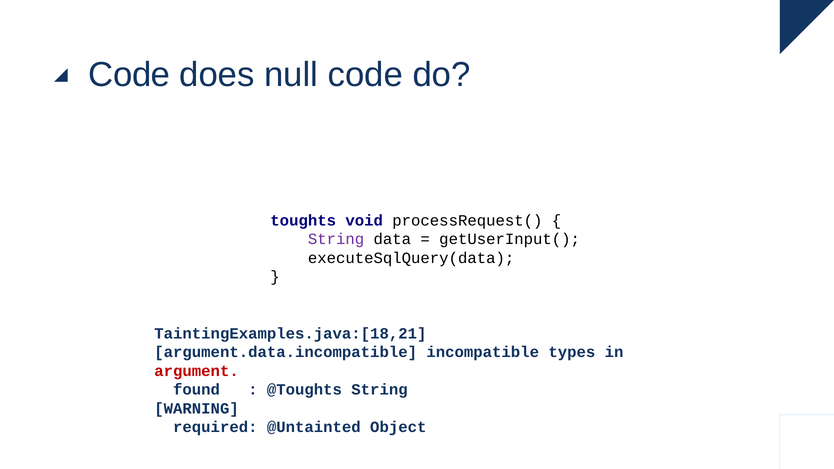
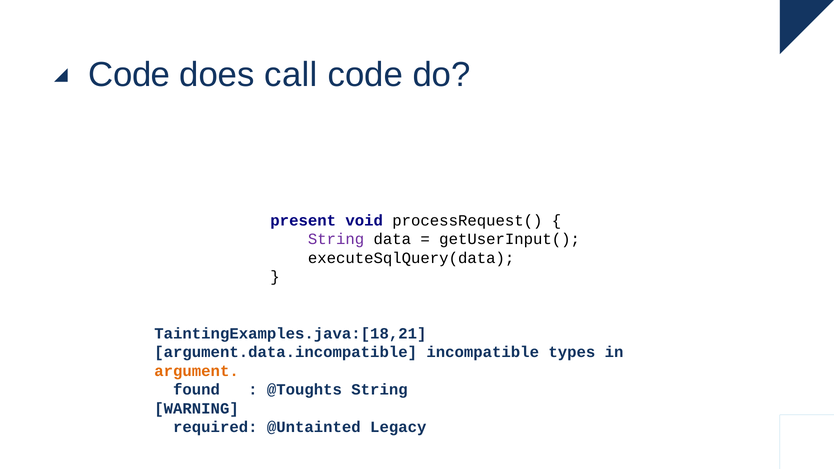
null: null -> call
toughts: toughts -> present
argument colour: red -> orange
Object: Object -> Legacy
